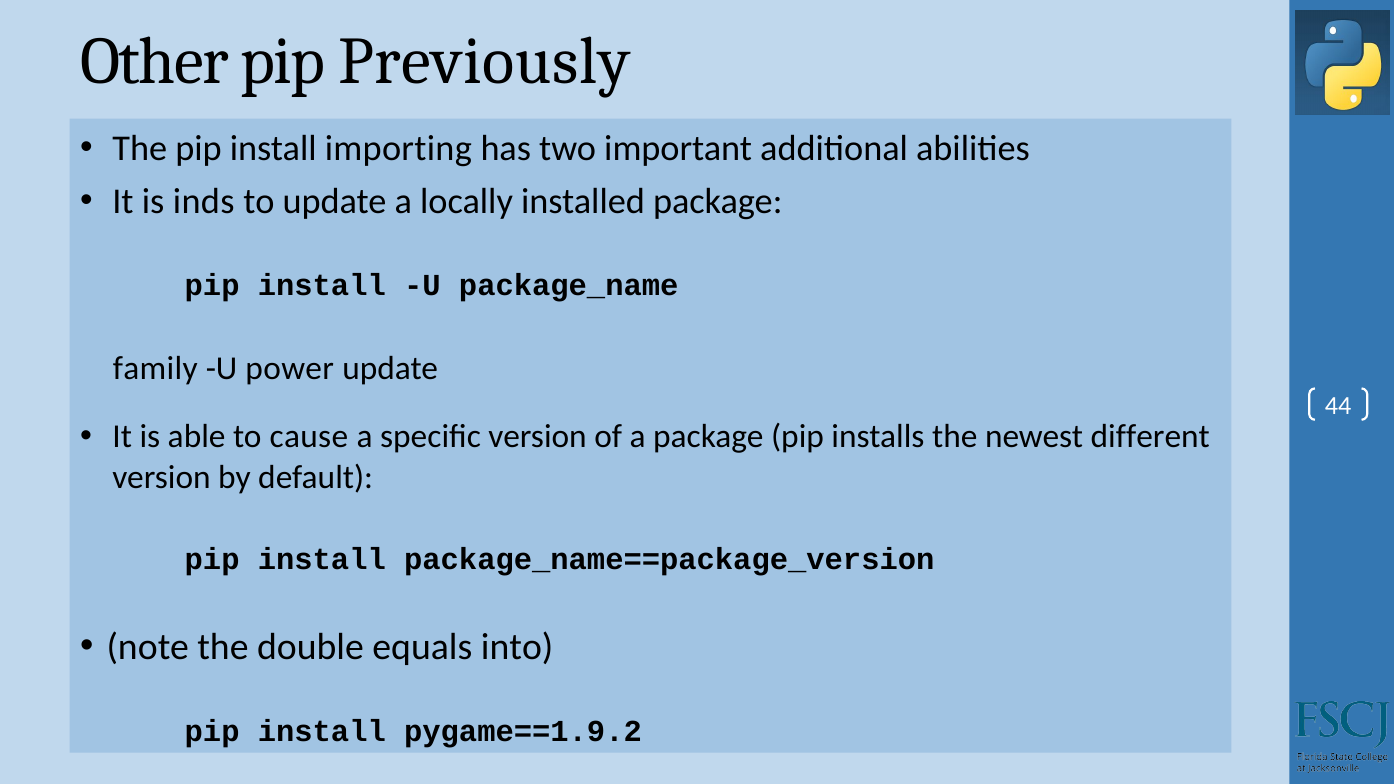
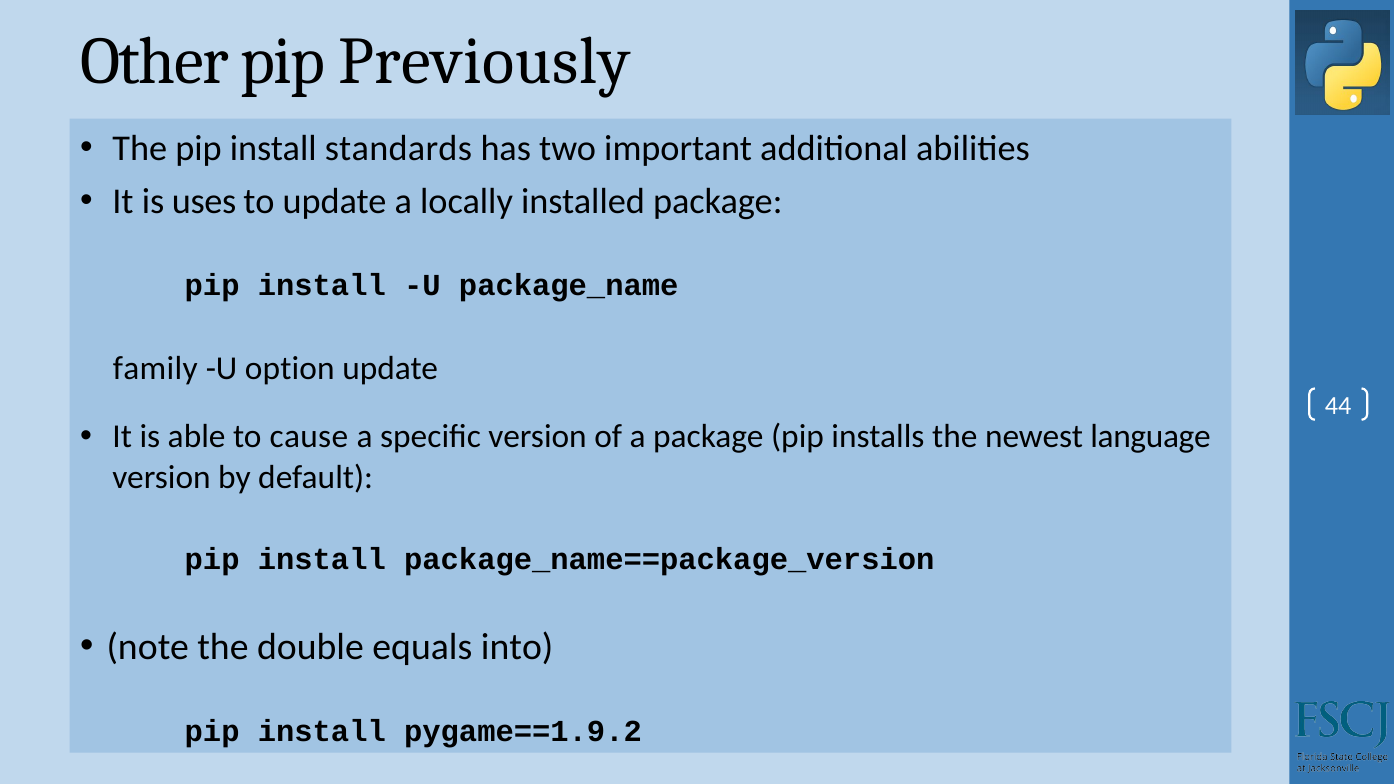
importing: importing -> standards
inds: inds -> uses
power: power -> option
different: different -> language
